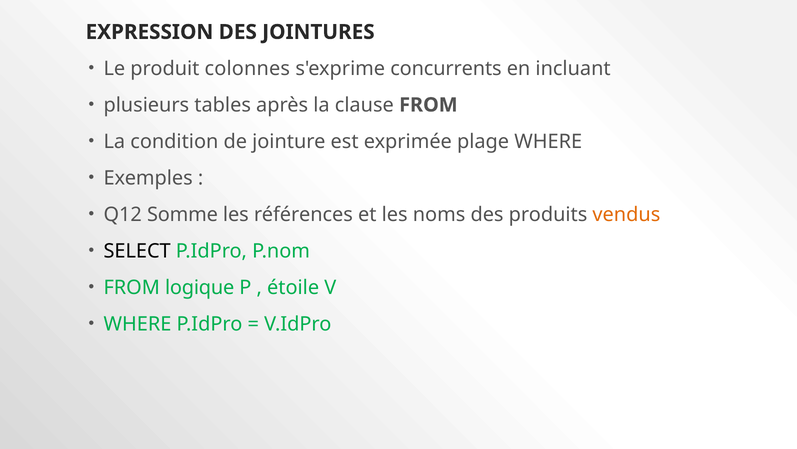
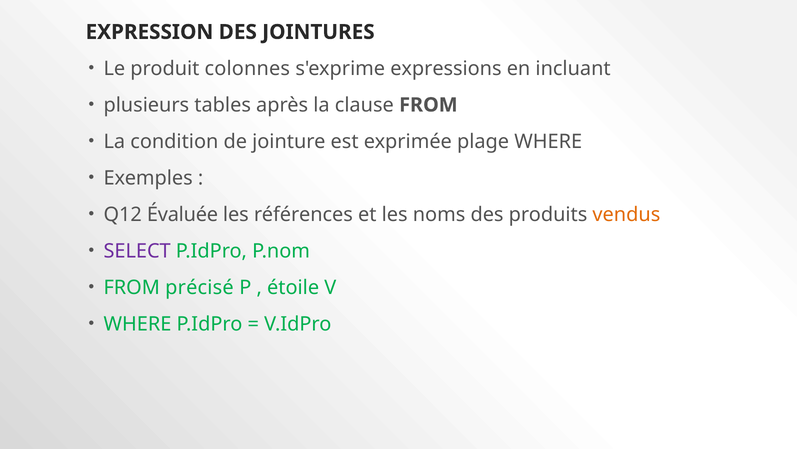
concurrents: concurrents -> expressions
Somme: Somme -> Évaluée
SELECT colour: black -> purple
logique: logique -> précisé
